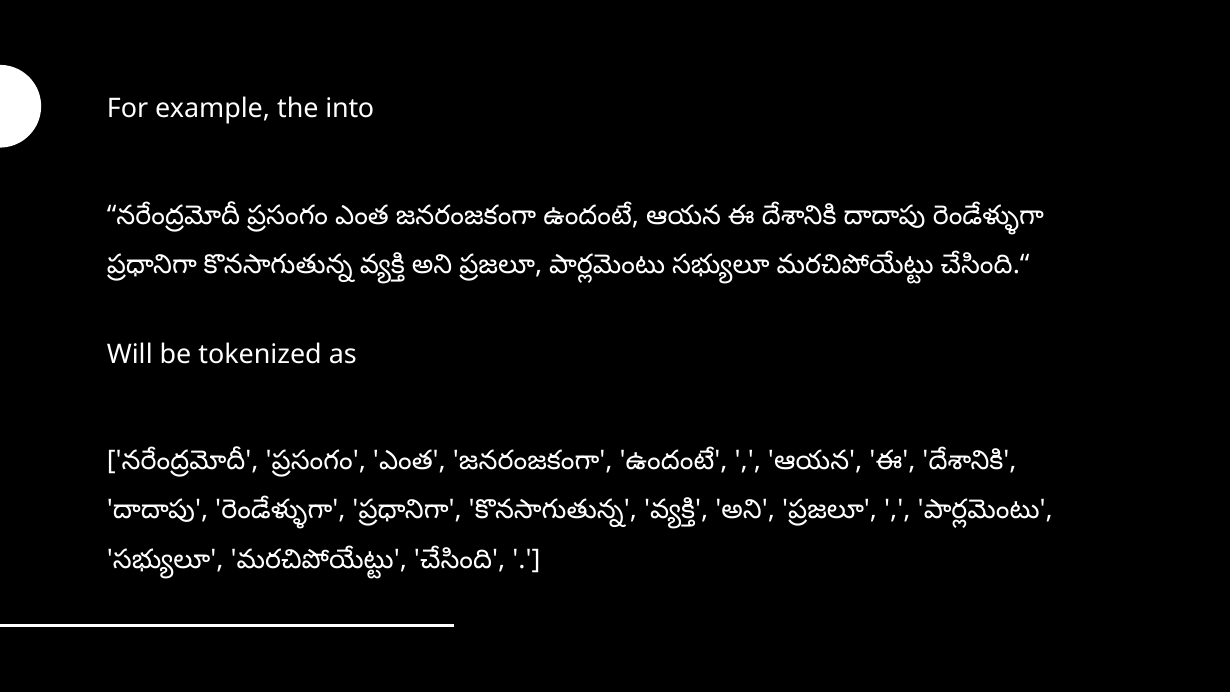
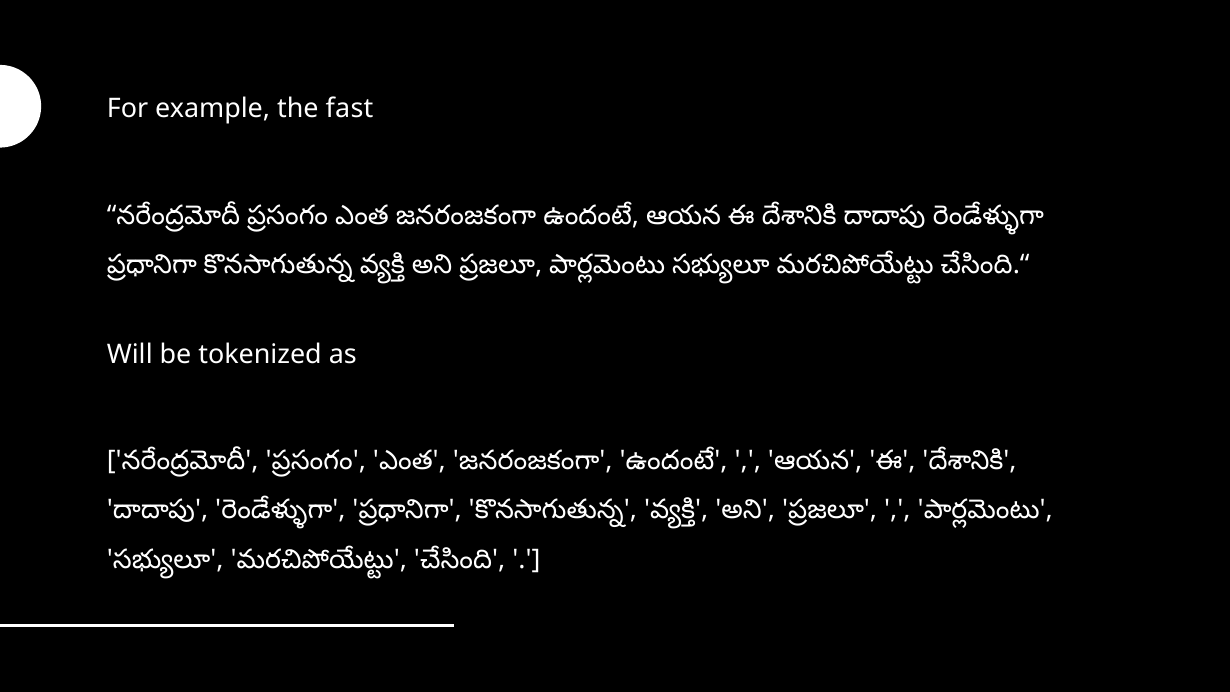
into: into -> fast
